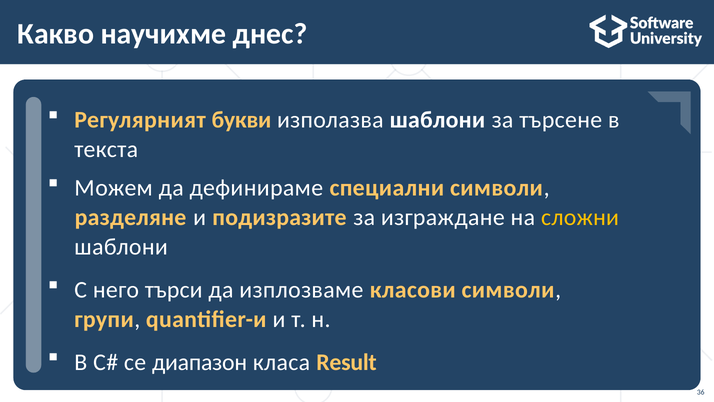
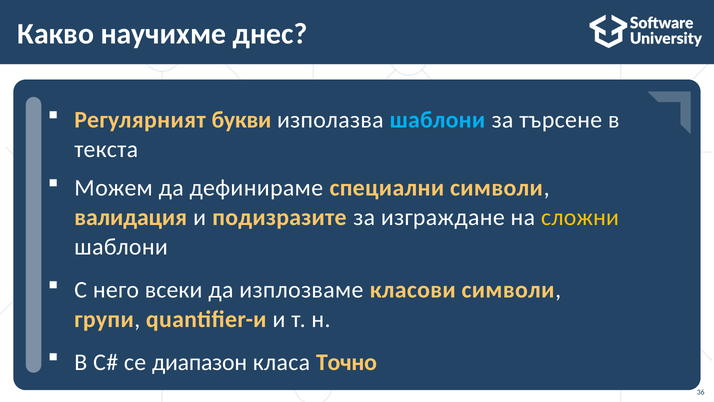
шаблони at (437, 120) colour: white -> light blue
разделяне: разделяне -> валидация
търси: търси -> всеки
Result: Result -> Точно
